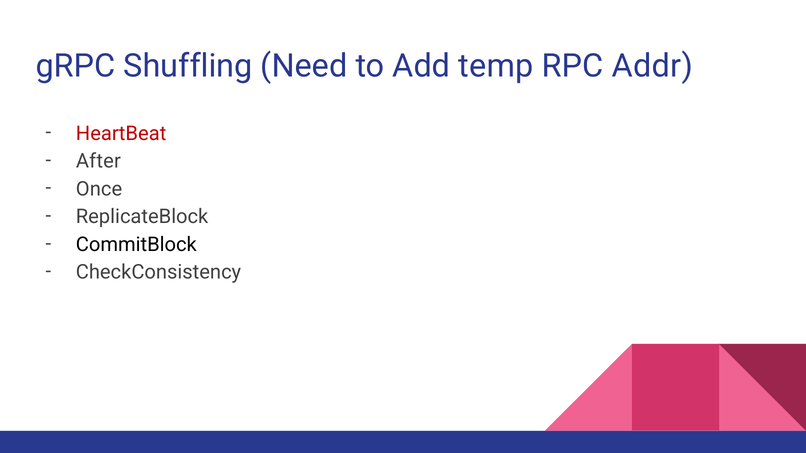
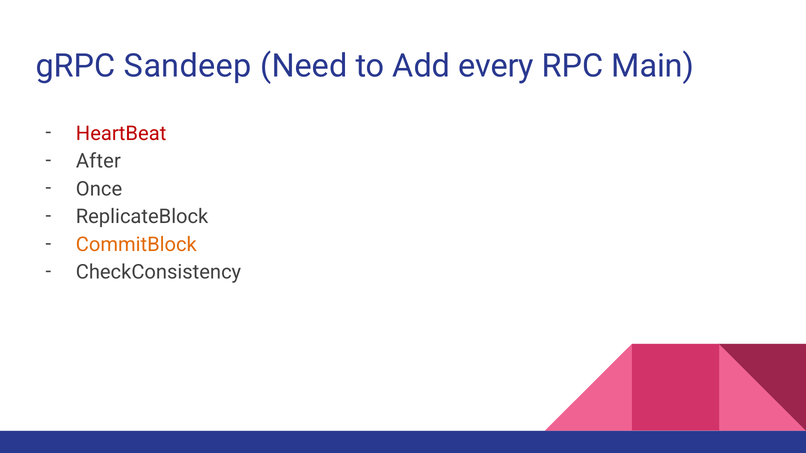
Shuffling: Shuffling -> Sandeep
temp: temp -> every
Addr: Addr -> Main
CommitBlock colour: black -> orange
